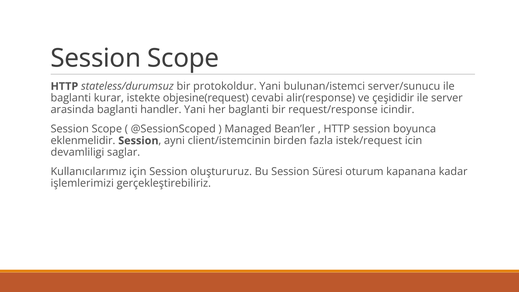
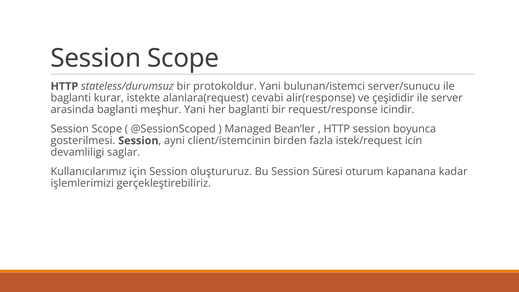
objesine(request: objesine(request -> alanlara(request
handler: handler -> meşhur
eklenmelidir: eklenmelidir -> gosterilmesi
